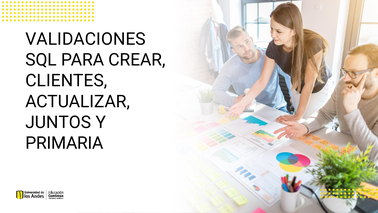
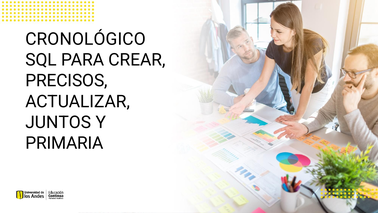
VALIDACIONES: VALIDACIONES -> CRONOLÓGICO
CLIENTES: CLIENTES -> PRECISOS
